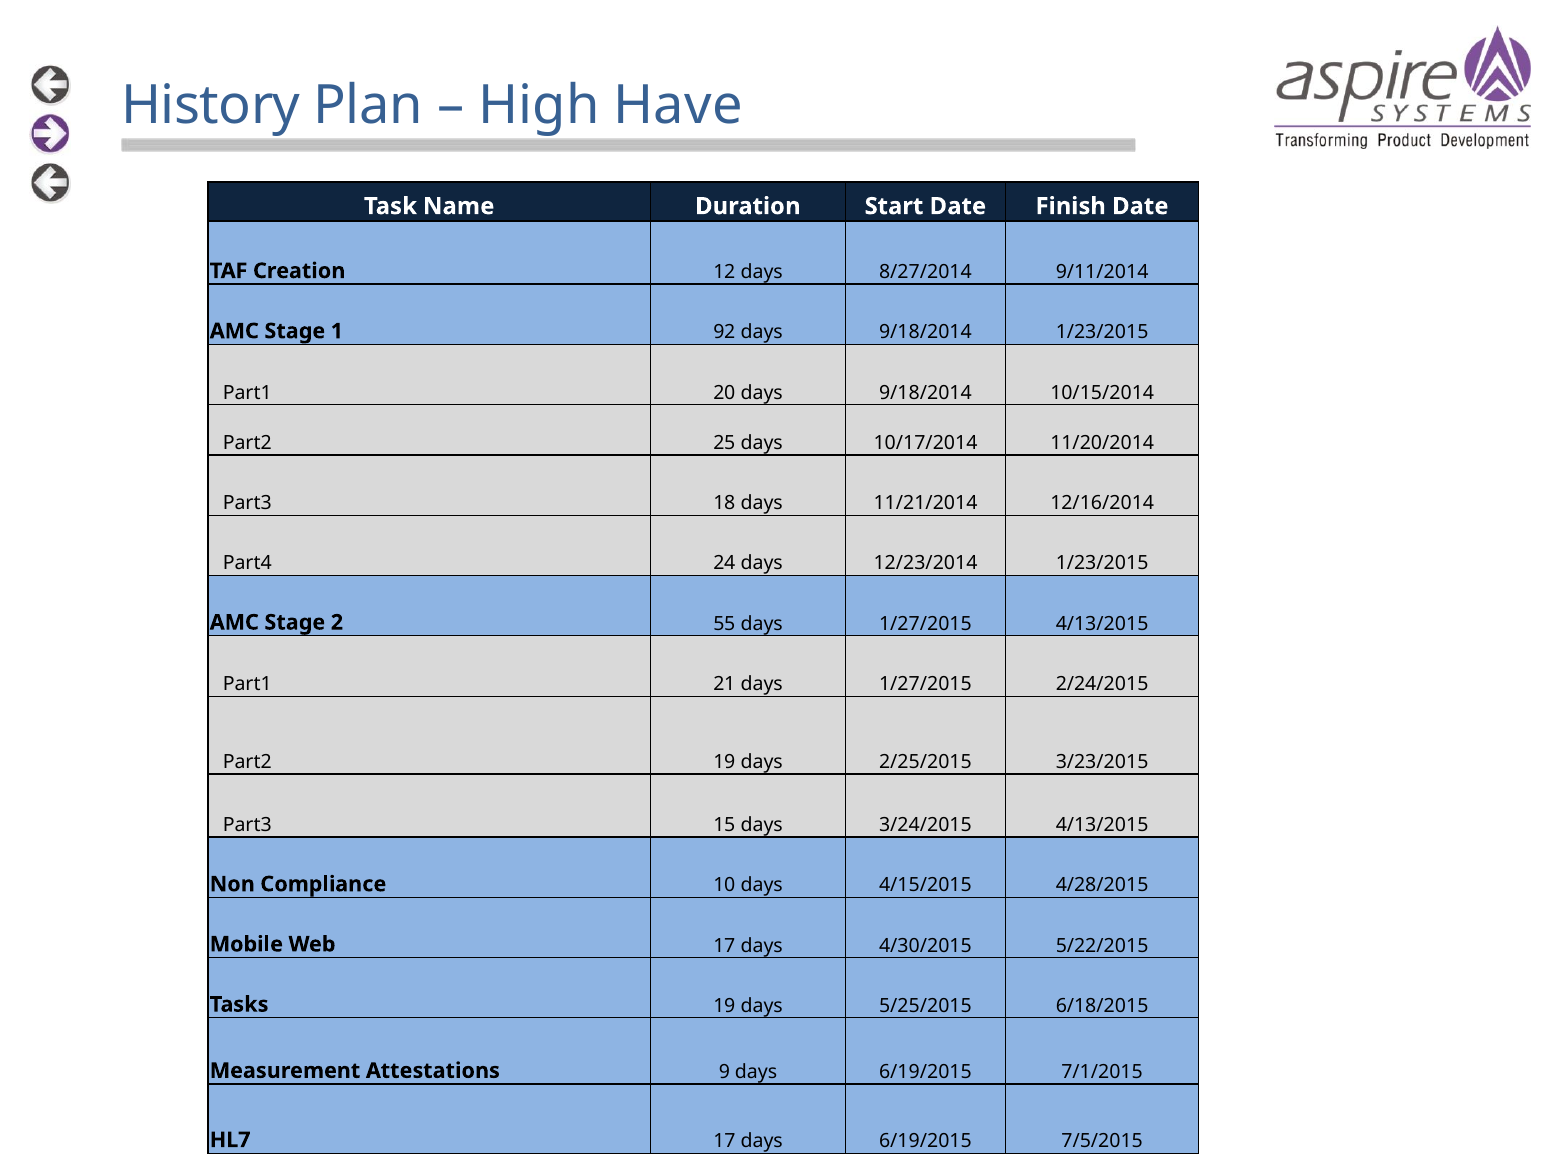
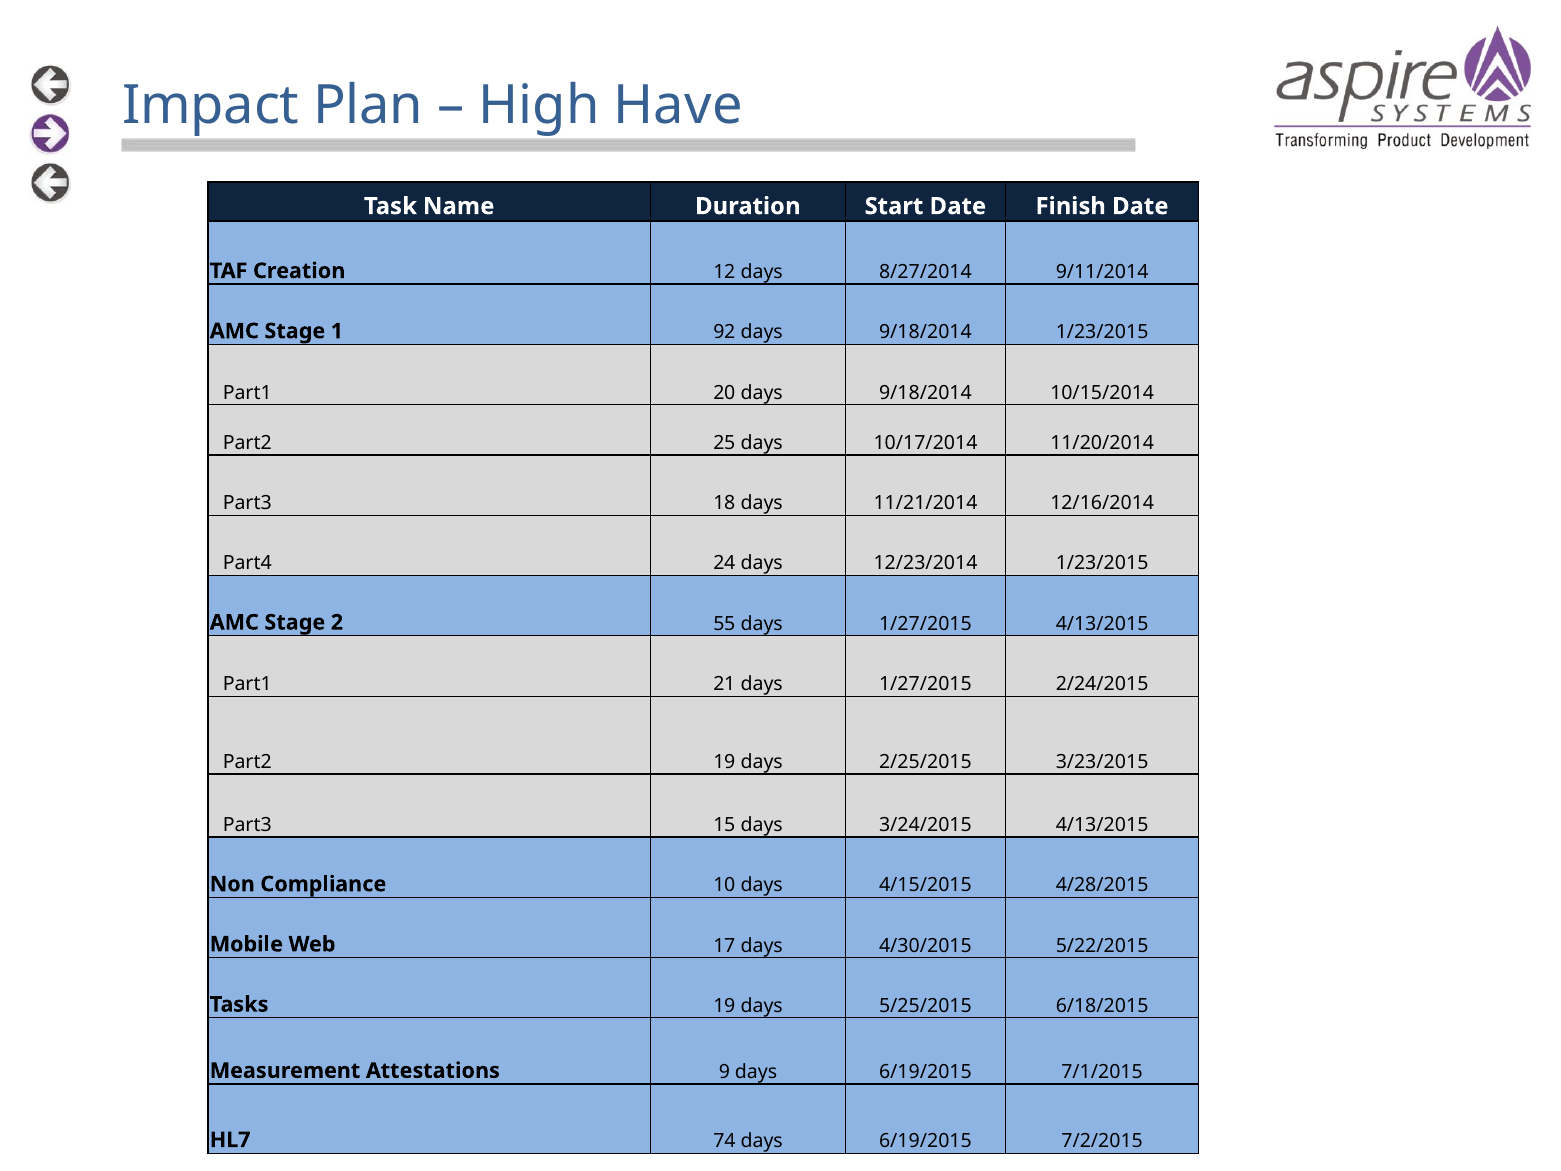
History: History -> Impact
HL7 17: 17 -> 74
7/5/2015: 7/5/2015 -> 7/2/2015
